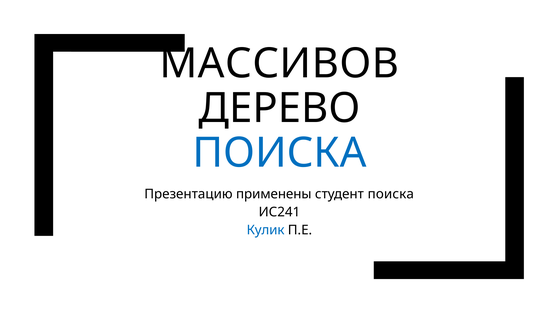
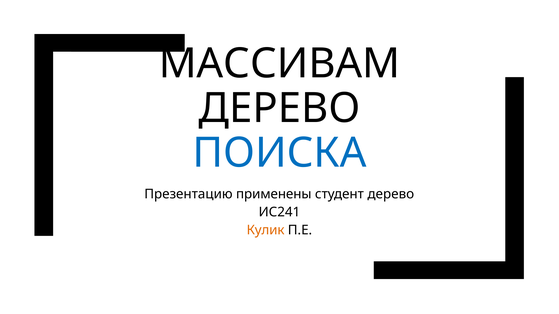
МАССИВОВ: МАССИВОВ -> МАССИВАМ
студент поиска: поиска -> дерево
Кулик colour: blue -> orange
